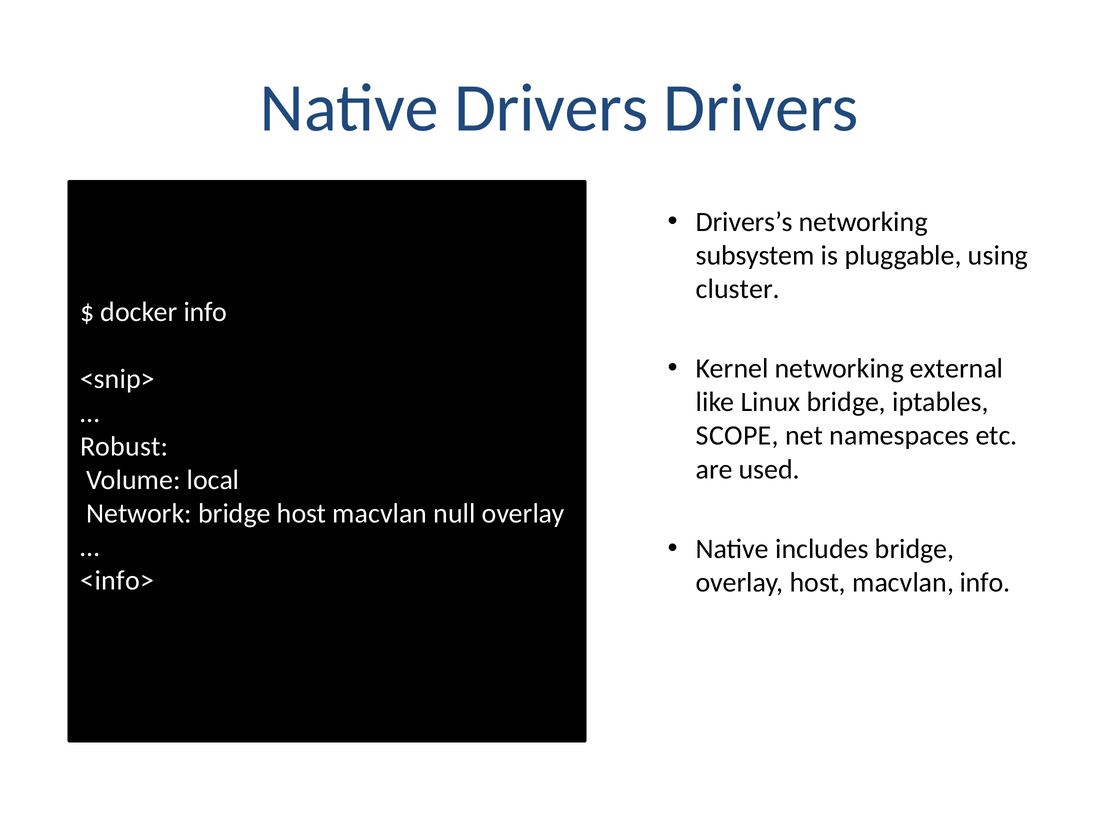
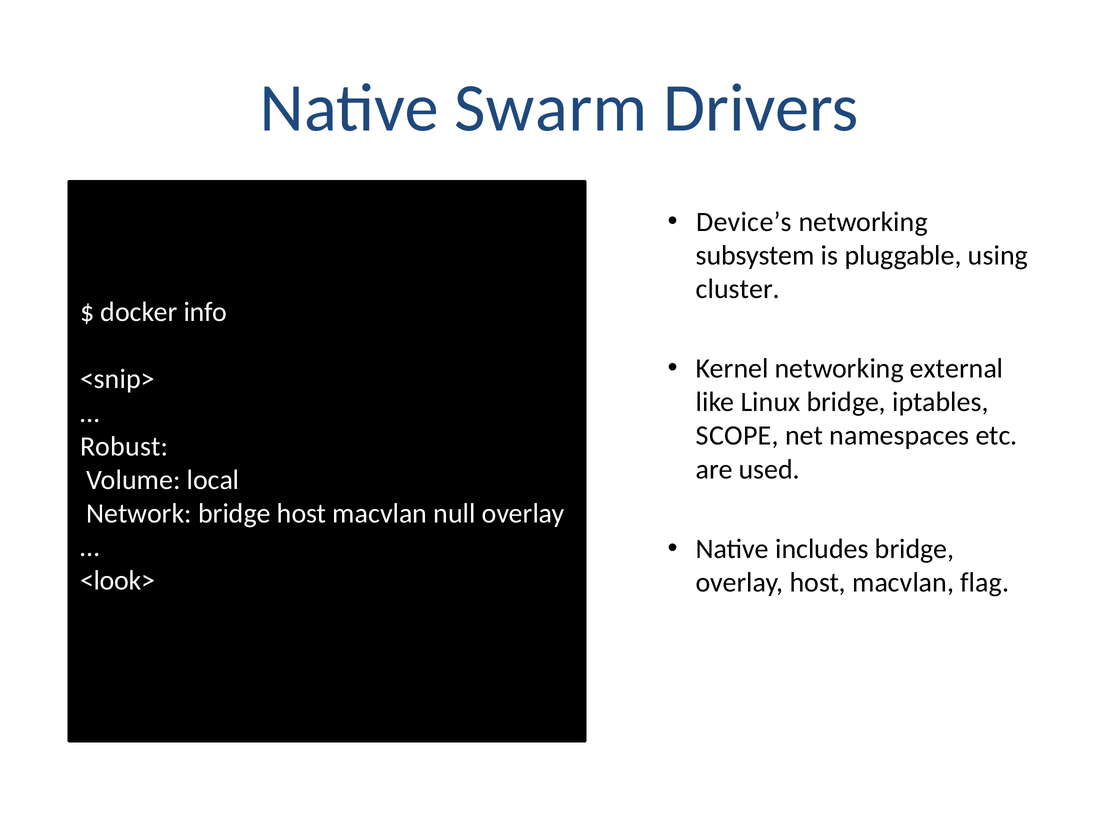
Native Drivers: Drivers -> Swarm
Drivers’s: Drivers’s -> Device’s
<info>: <info> -> <look>
macvlan info: info -> flag
